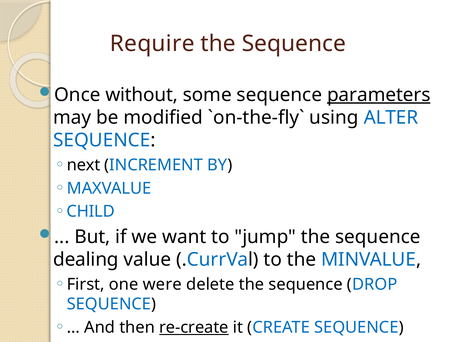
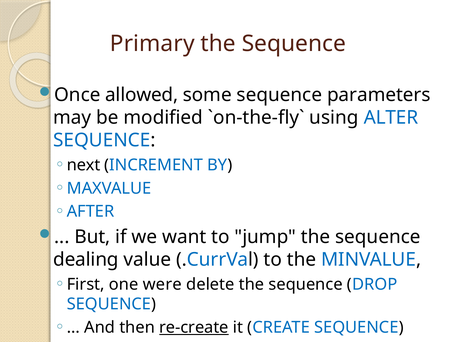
Require: Require -> Primary
without: without -> allowed
parameters underline: present -> none
CHILD: CHILD -> AFTER
